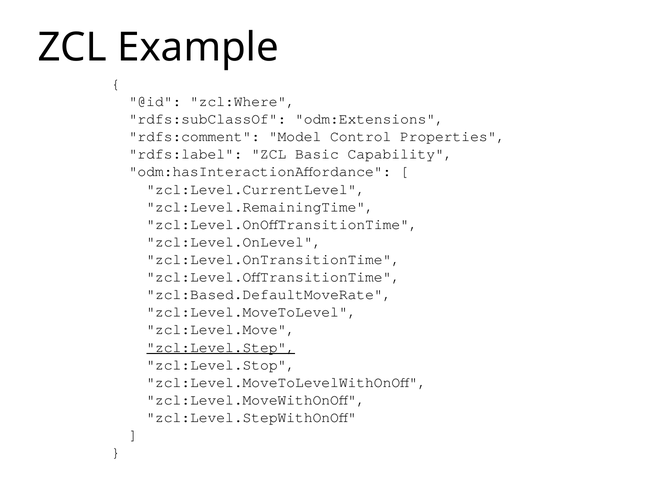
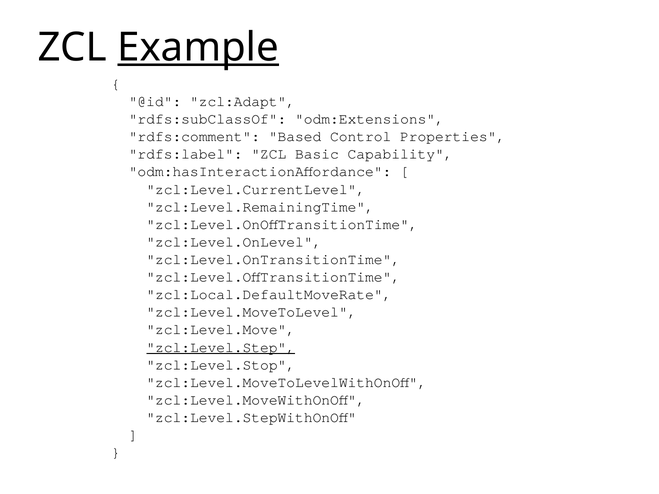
Example underline: none -> present
zcl:Where: zcl:Where -> zcl:Adapt
Model: Model -> Based
zcl:Based.DefaultMoveRate: zcl:Based.DefaultMoveRate -> zcl:Local.DefaultMoveRate
